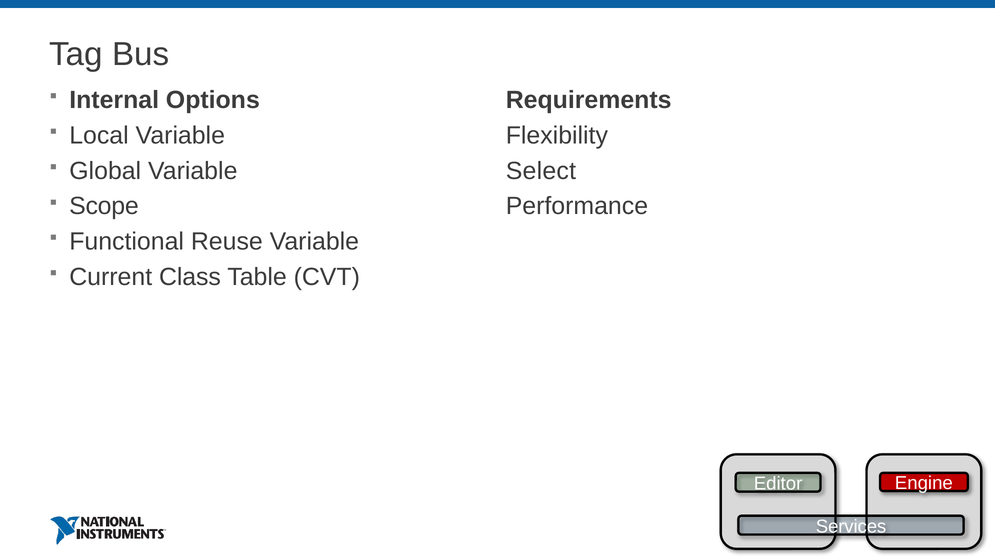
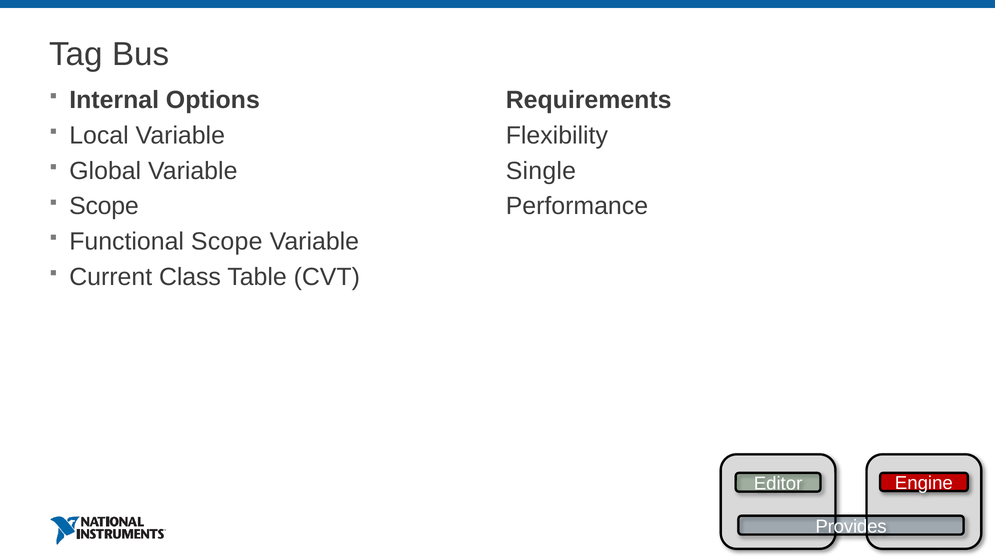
Select: Select -> Single
Functional Reuse: Reuse -> Scope
Services: Services -> Provides
